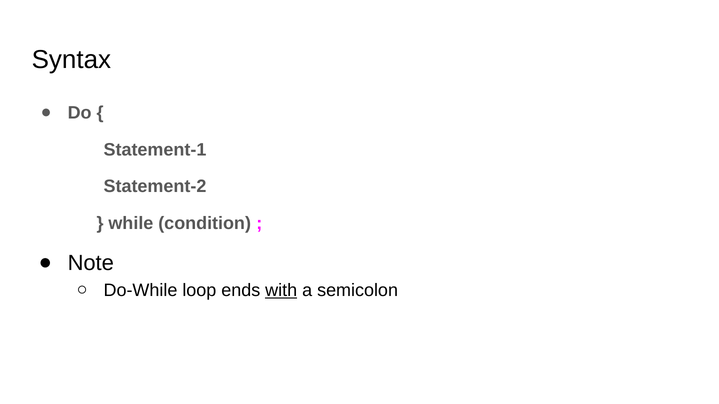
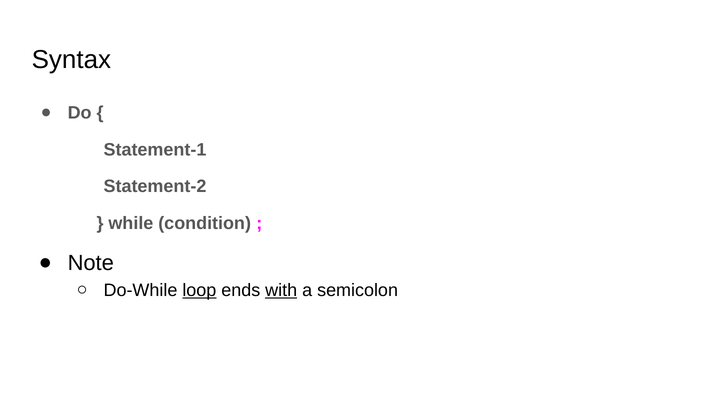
loop underline: none -> present
